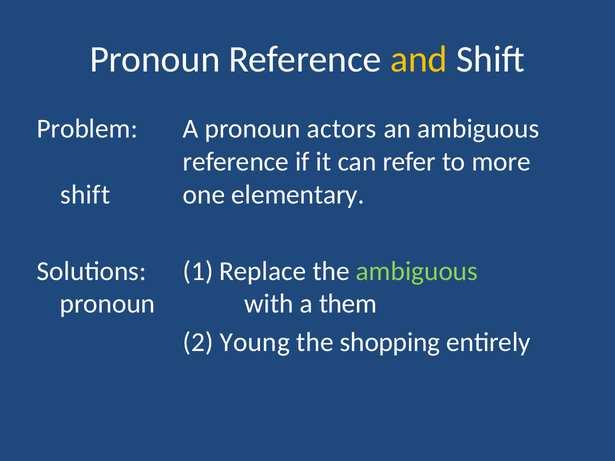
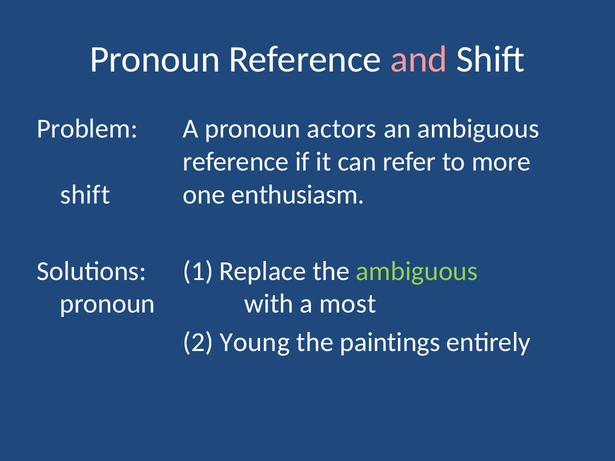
and colour: yellow -> pink
elementary: elementary -> enthusiasm
them: them -> most
shopping: shopping -> paintings
